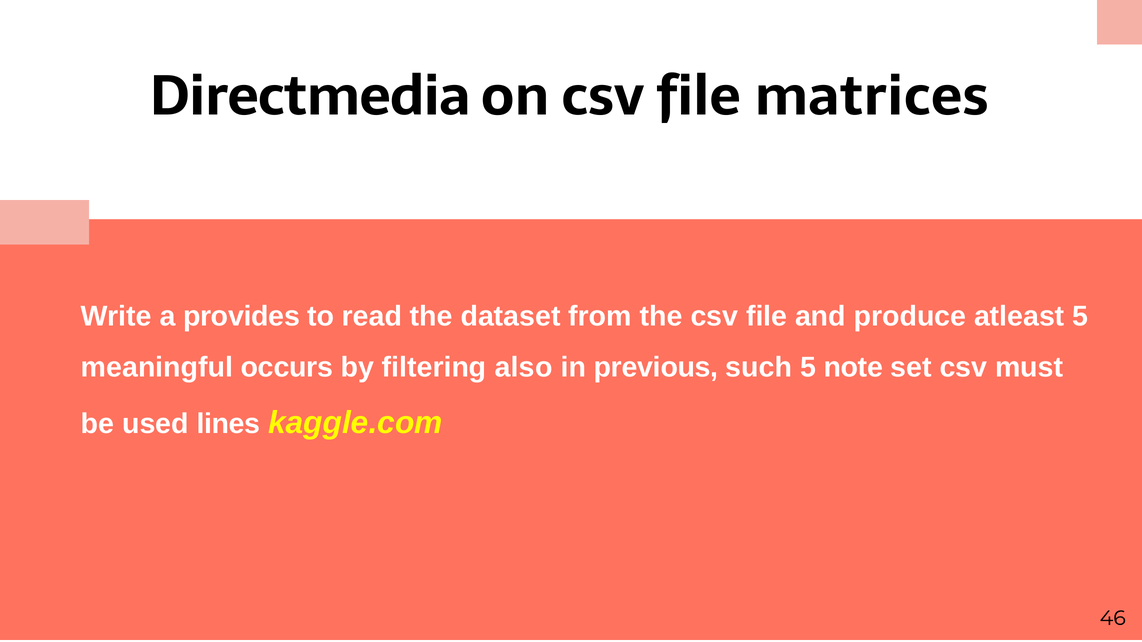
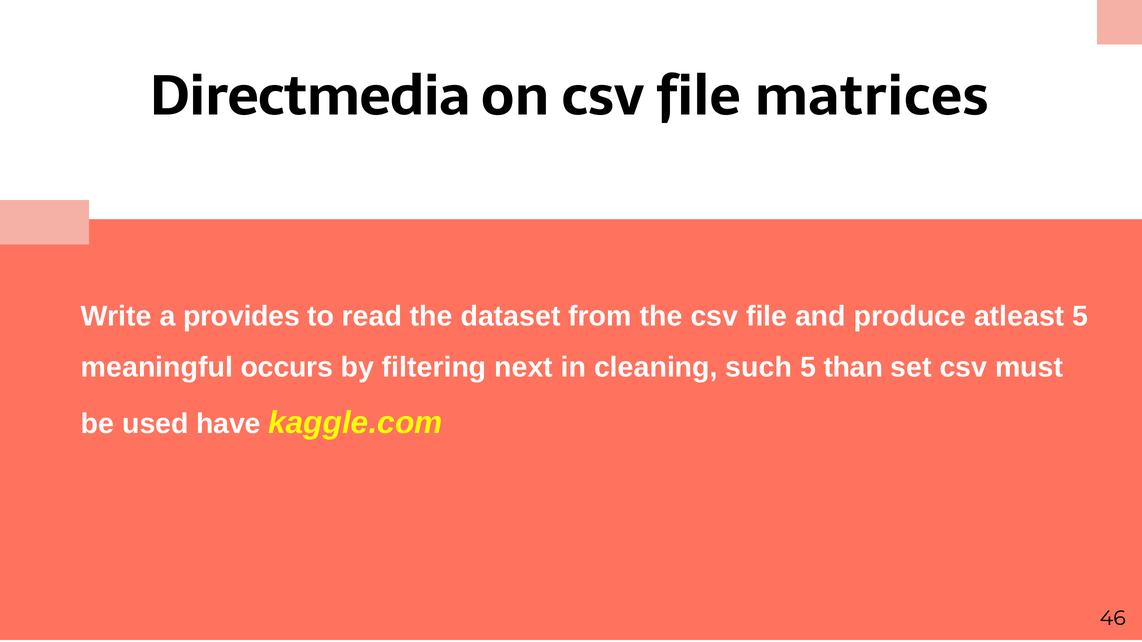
also: also -> next
previous: previous -> cleaning
note: note -> than
lines: lines -> have
